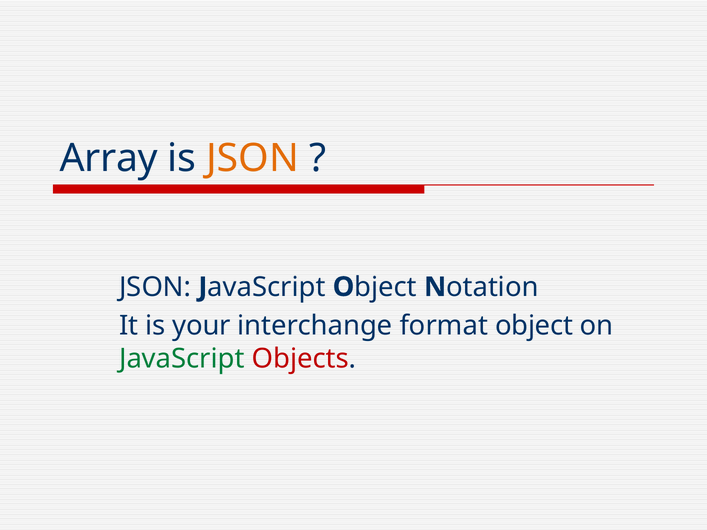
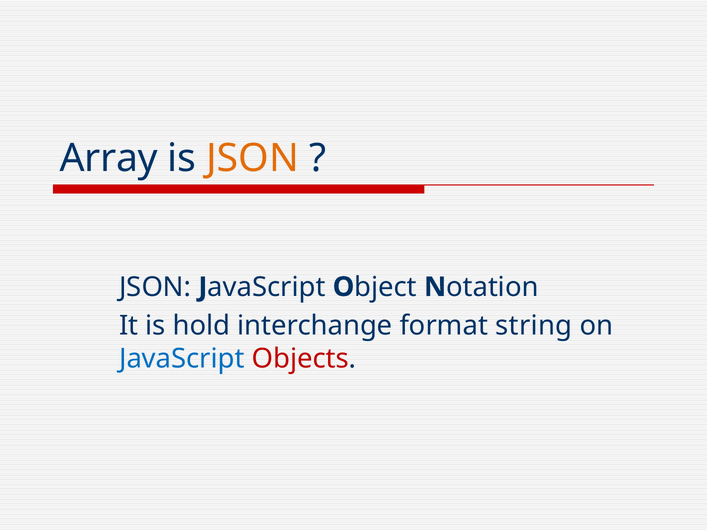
your: your -> hold
object: object -> string
JavaScript colour: green -> blue
